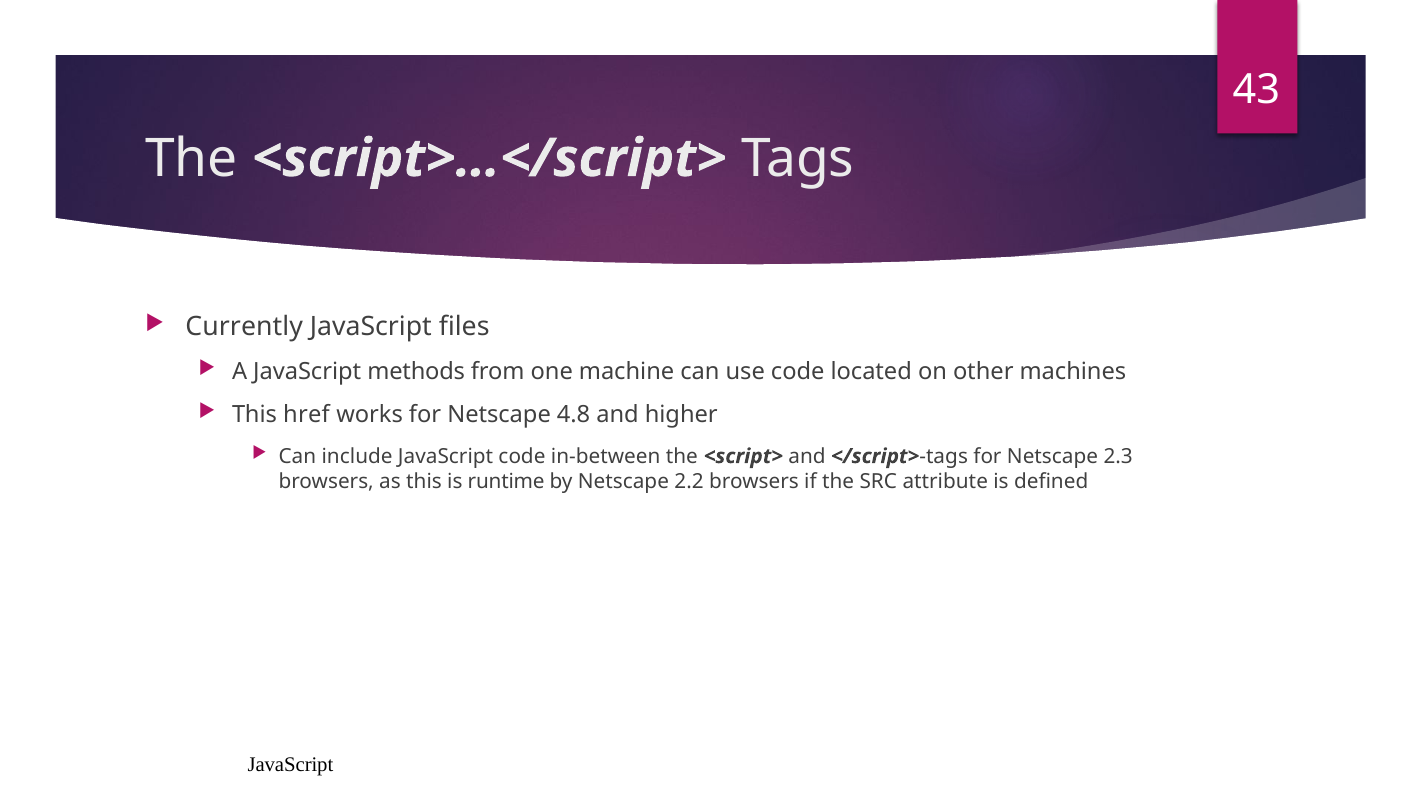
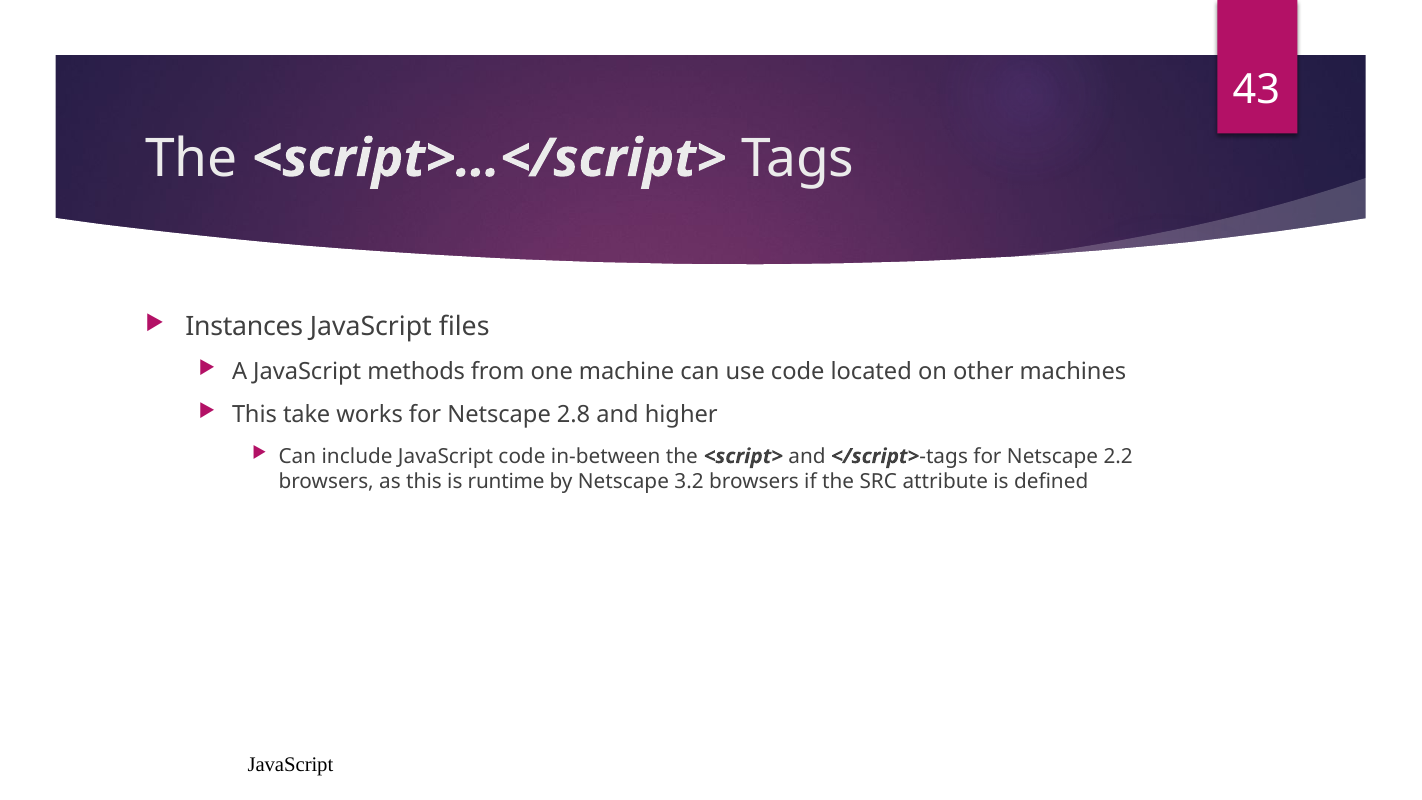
Currently: Currently -> Instances
href: href -> take
4.8: 4.8 -> 2.8
2.3: 2.3 -> 2.2
2.2: 2.2 -> 3.2
